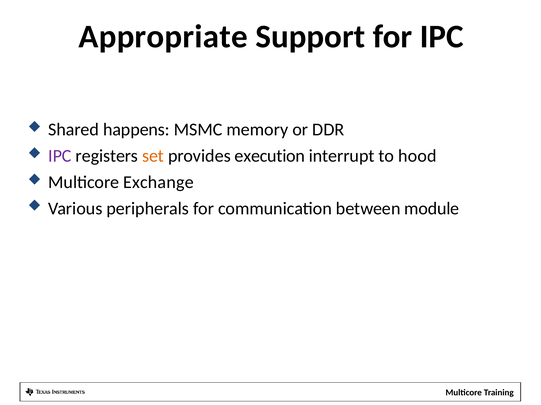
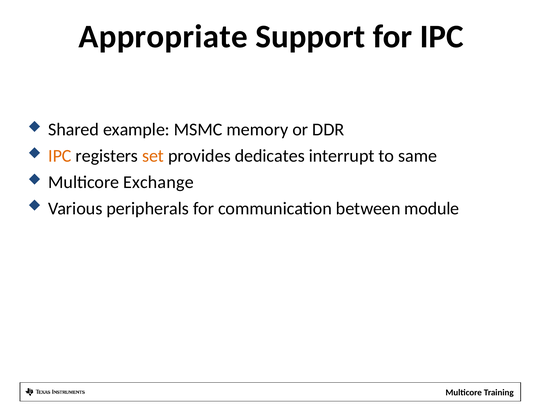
happens: happens -> example
IPC at (60, 156) colour: purple -> orange
execution: execution -> dedicates
hood: hood -> same
